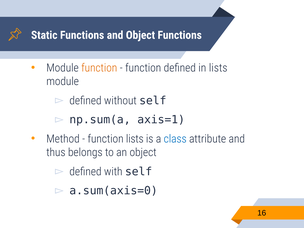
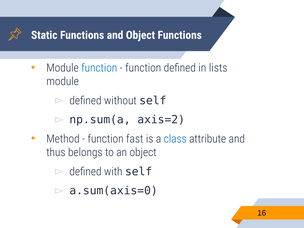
function at (99, 68) colour: orange -> blue
axis=1: axis=1 -> axis=2
function lists: lists -> fast
